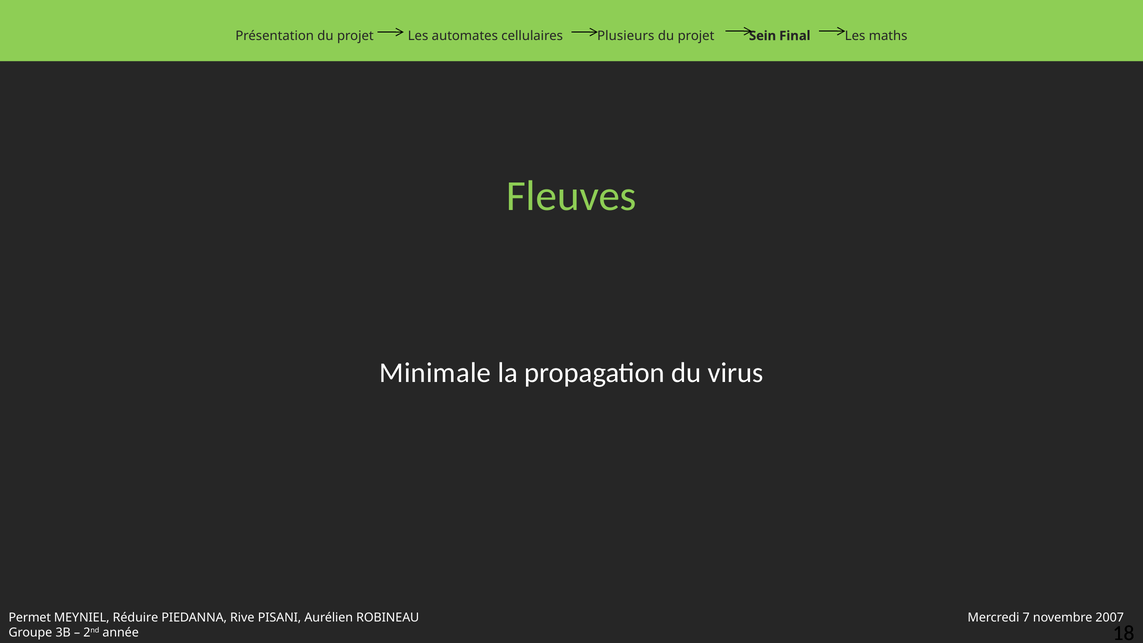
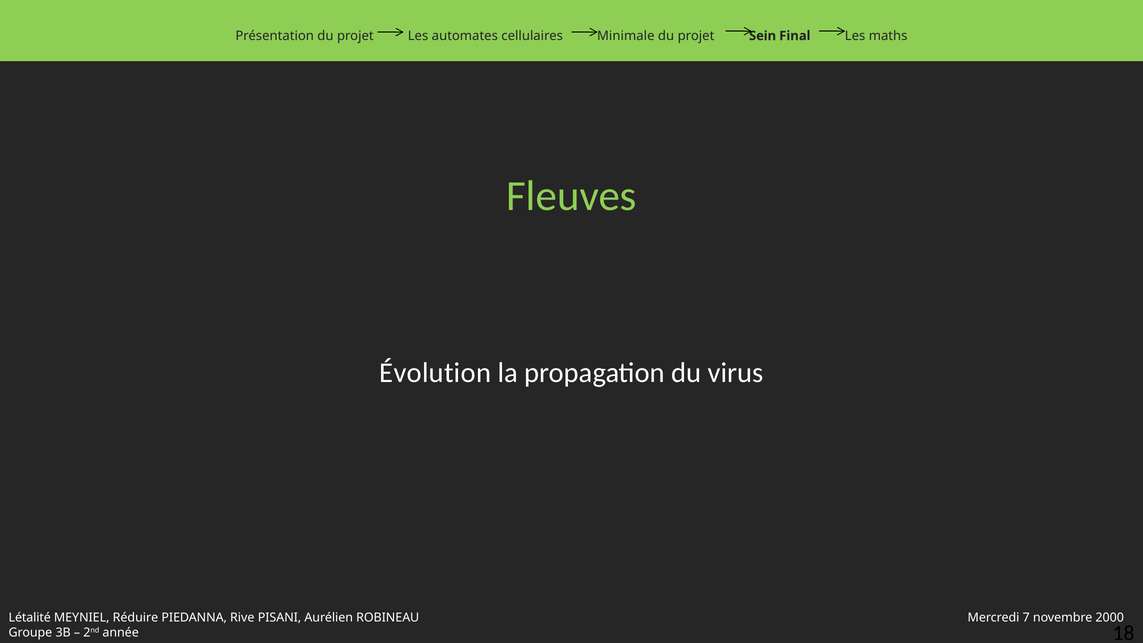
Plusieurs: Plusieurs -> Minimale
Minimale: Minimale -> Évolution
Permet: Permet -> Létalité
2007: 2007 -> 2000
